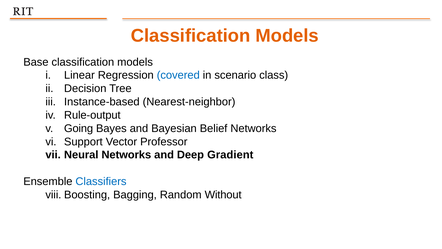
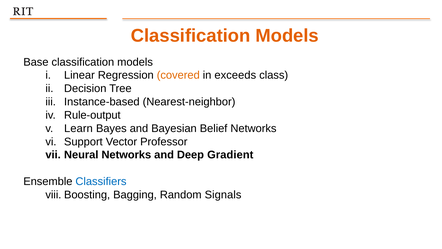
covered colour: blue -> orange
scenario: scenario -> exceeds
Going: Going -> Learn
Without: Without -> Signals
